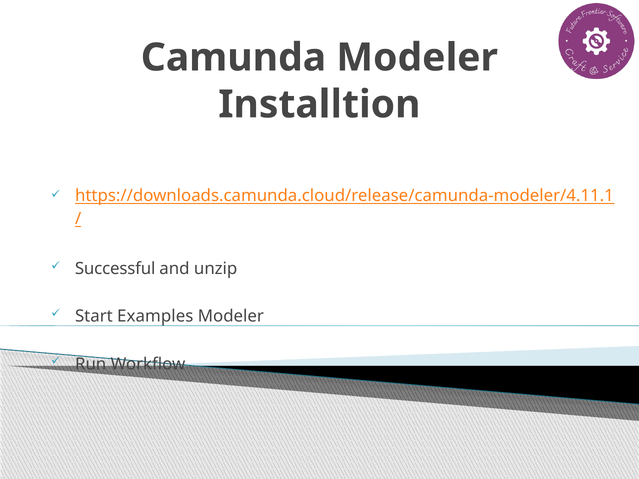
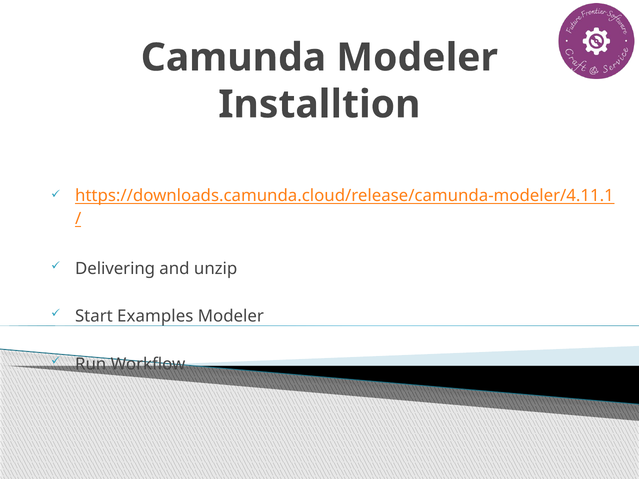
Successful: Successful -> Delivering
